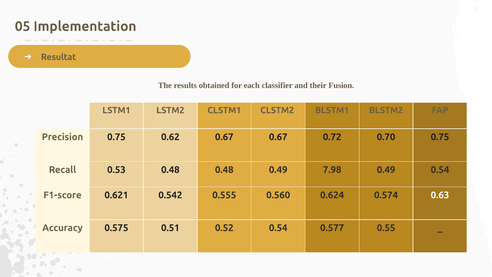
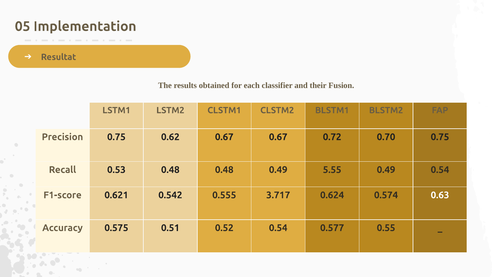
7.98: 7.98 -> 5.55
0.560: 0.560 -> 3.717
